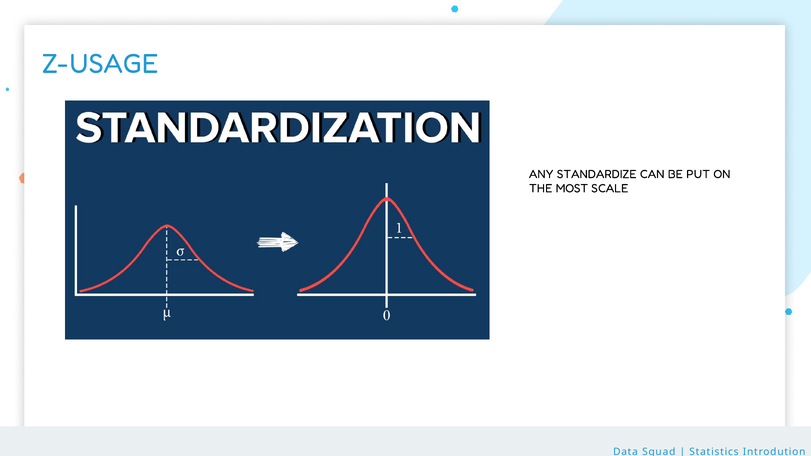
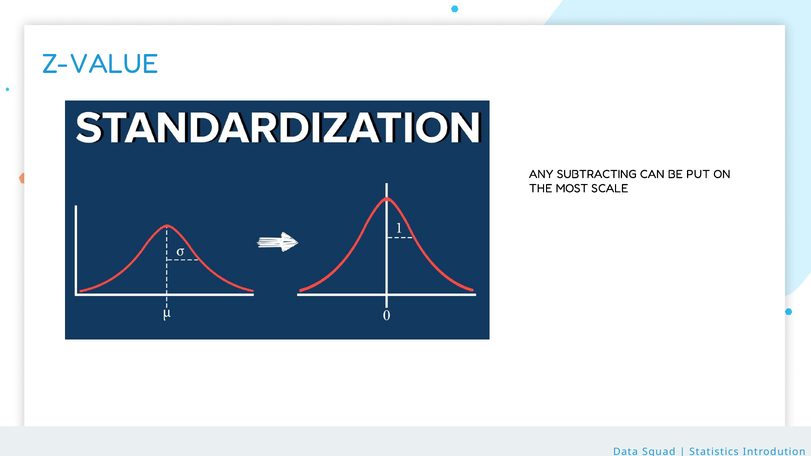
Z-USAGE: Z-USAGE -> Z-VALUE
STANDARDIZE: STANDARDIZE -> SUBTRACTING
